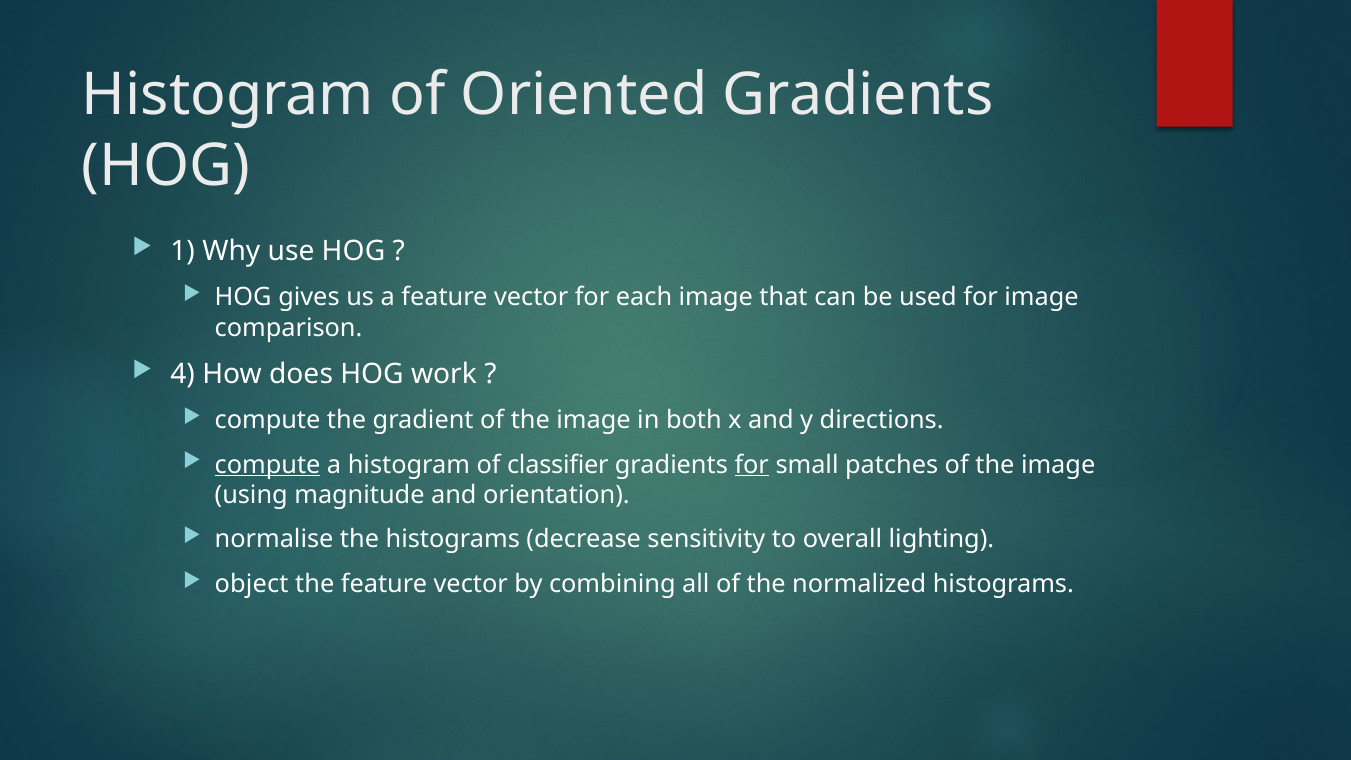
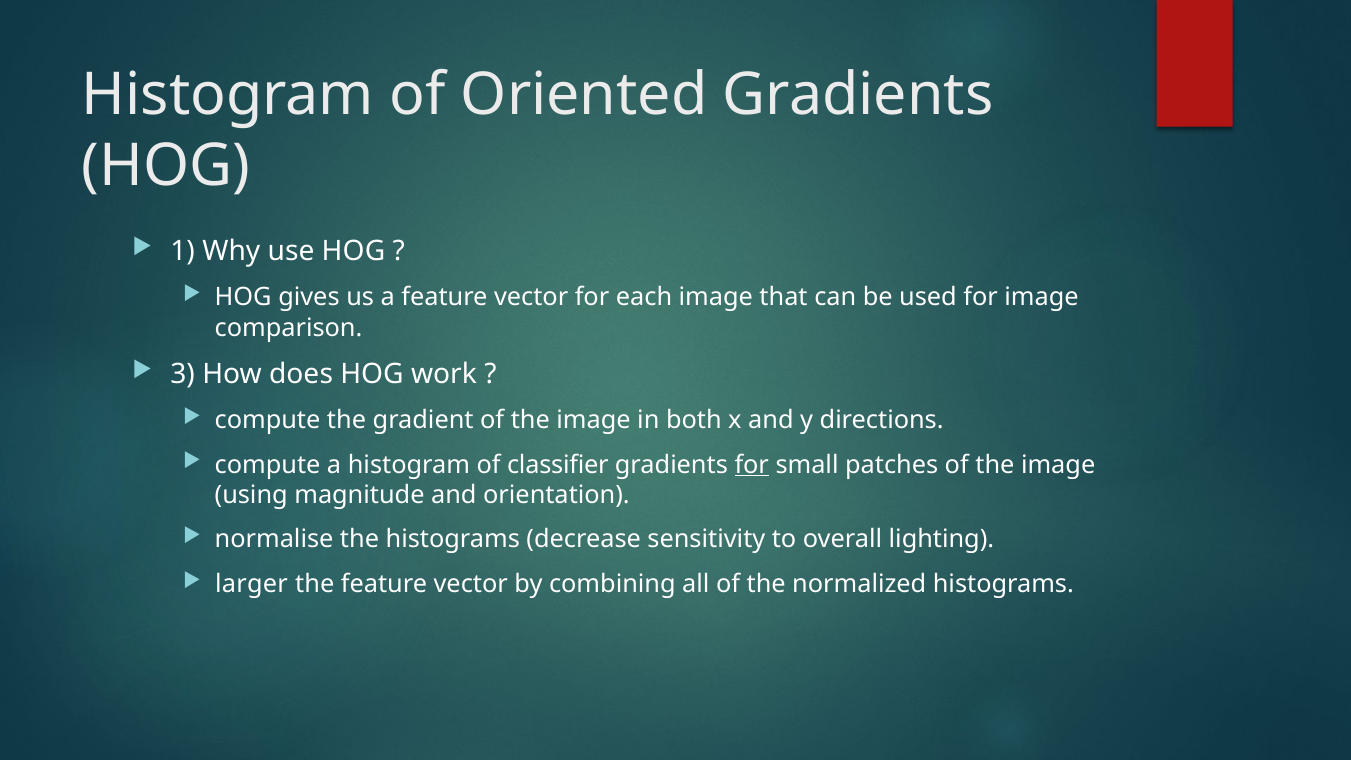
4: 4 -> 3
compute at (268, 465) underline: present -> none
object: object -> larger
